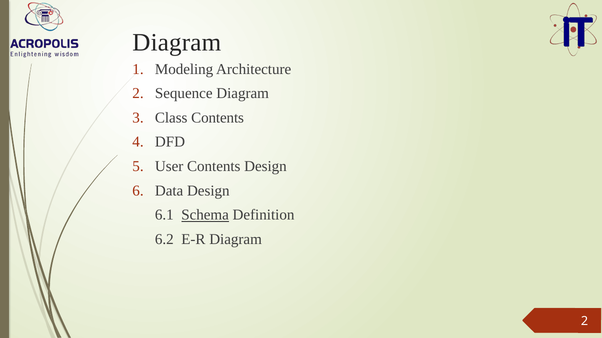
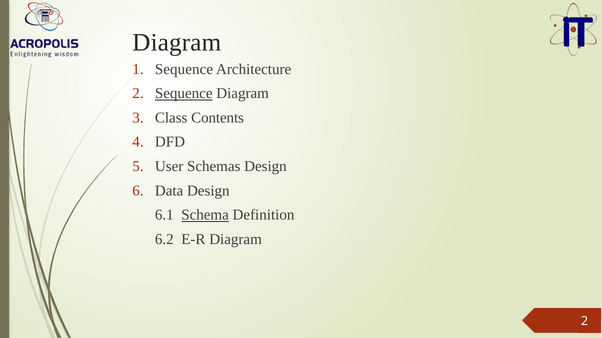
Modeling at (184, 69): Modeling -> Sequence
Sequence at (184, 94) underline: none -> present
User Contents: Contents -> Schemas
